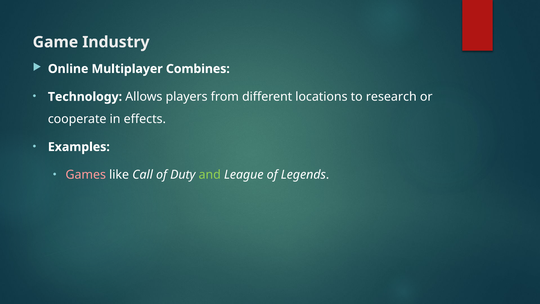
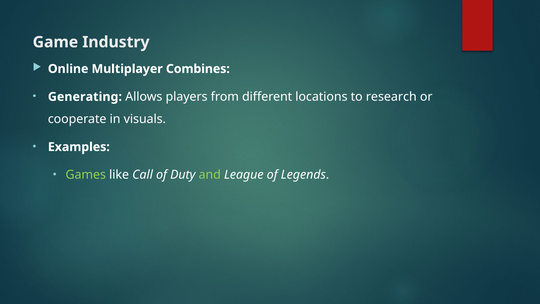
Technology: Technology -> Generating
effects: effects -> visuals
Games colour: pink -> light green
